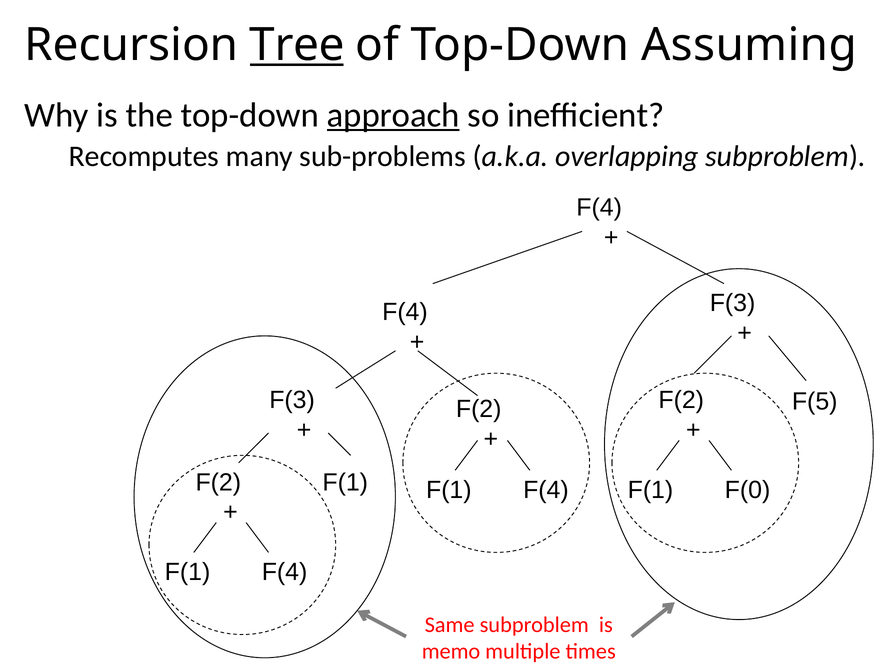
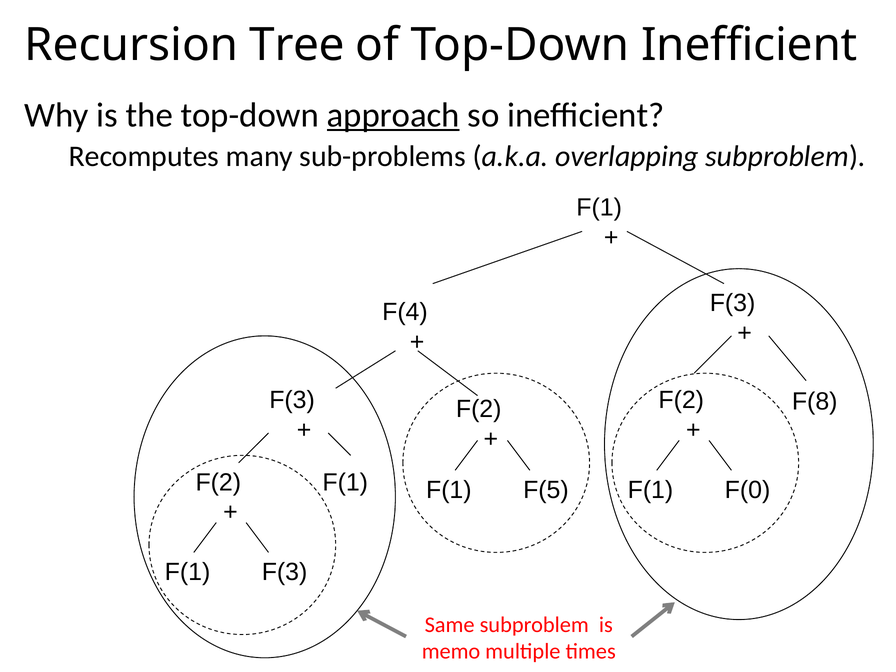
Tree underline: present -> none
Top-Down Assuming: Assuming -> Inefficient
F(4 at (599, 208): F(4 -> F(1
F(5: F(5 -> F(8
F(4 at (546, 490): F(4 -> F(5
F(4 at (285, 572): F(4 -> F(3
